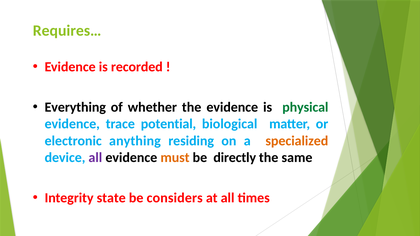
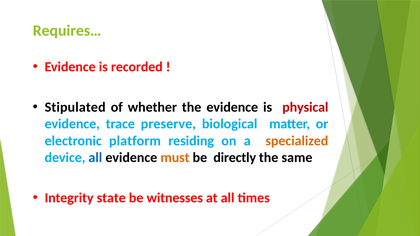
Everything: Everything -> Stipulated
physical colour: green -> red
potential: potential -> preserve
anything: anything -> platform
all at (95, 158) colour: purple -> blue
considers: considers -> witnesses
